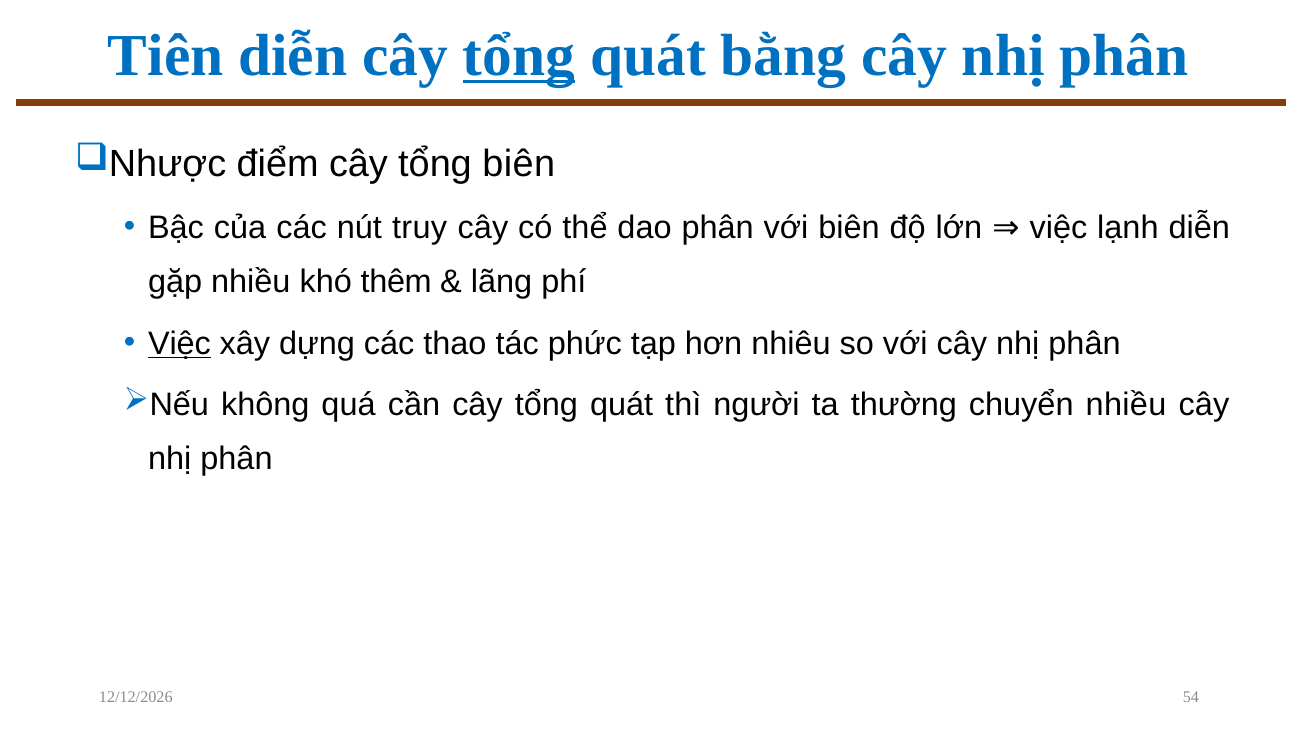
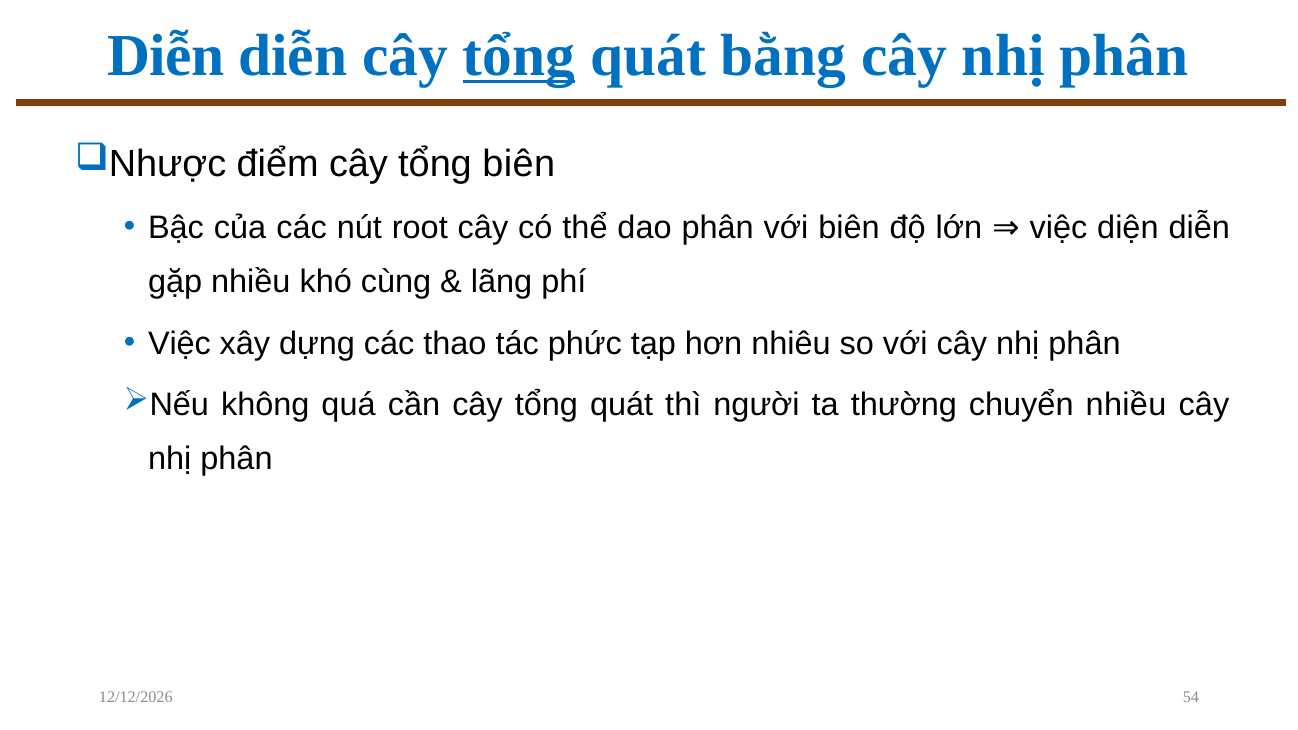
Tiên at (166, 56): Tiên -> Diễn
truy: truy -> root
lạnh: lạnh -> diện
thêm: thêm -> cùng
Việc at (179, 344) underline: present -> none
